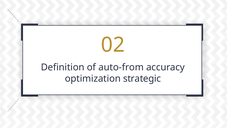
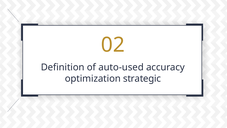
auto-from: auto-from -> auto-used
